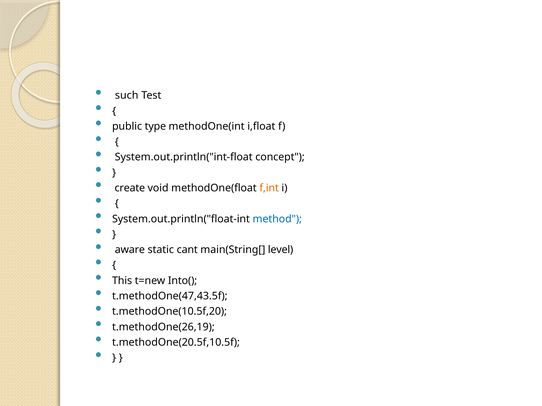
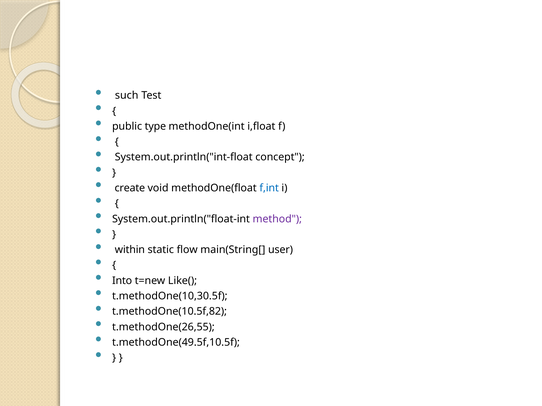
f,int colour: orange -> blue
method colour: blue -> purple
aware: aware -> within
cant: cant -> flow
level: level -> user
This: This -> Into
Into(: Into( -> Like(
t.methodOne(47,43.5f: t.methodOne(47,43.5f -> t.methodOne(10,30.5f
t.methodOne(10.5f,20: t.methodOne(10.5f,20 -> t.methodOne(10.5f,82
t.methodOne(26,19: t.methodOne(26,19 -> t.methodOne(26,55
t.methodOne(20.5f,10.5f: t.methodOne(20.5f,10.5f -> t.methodOne(49.5f,10.5f
